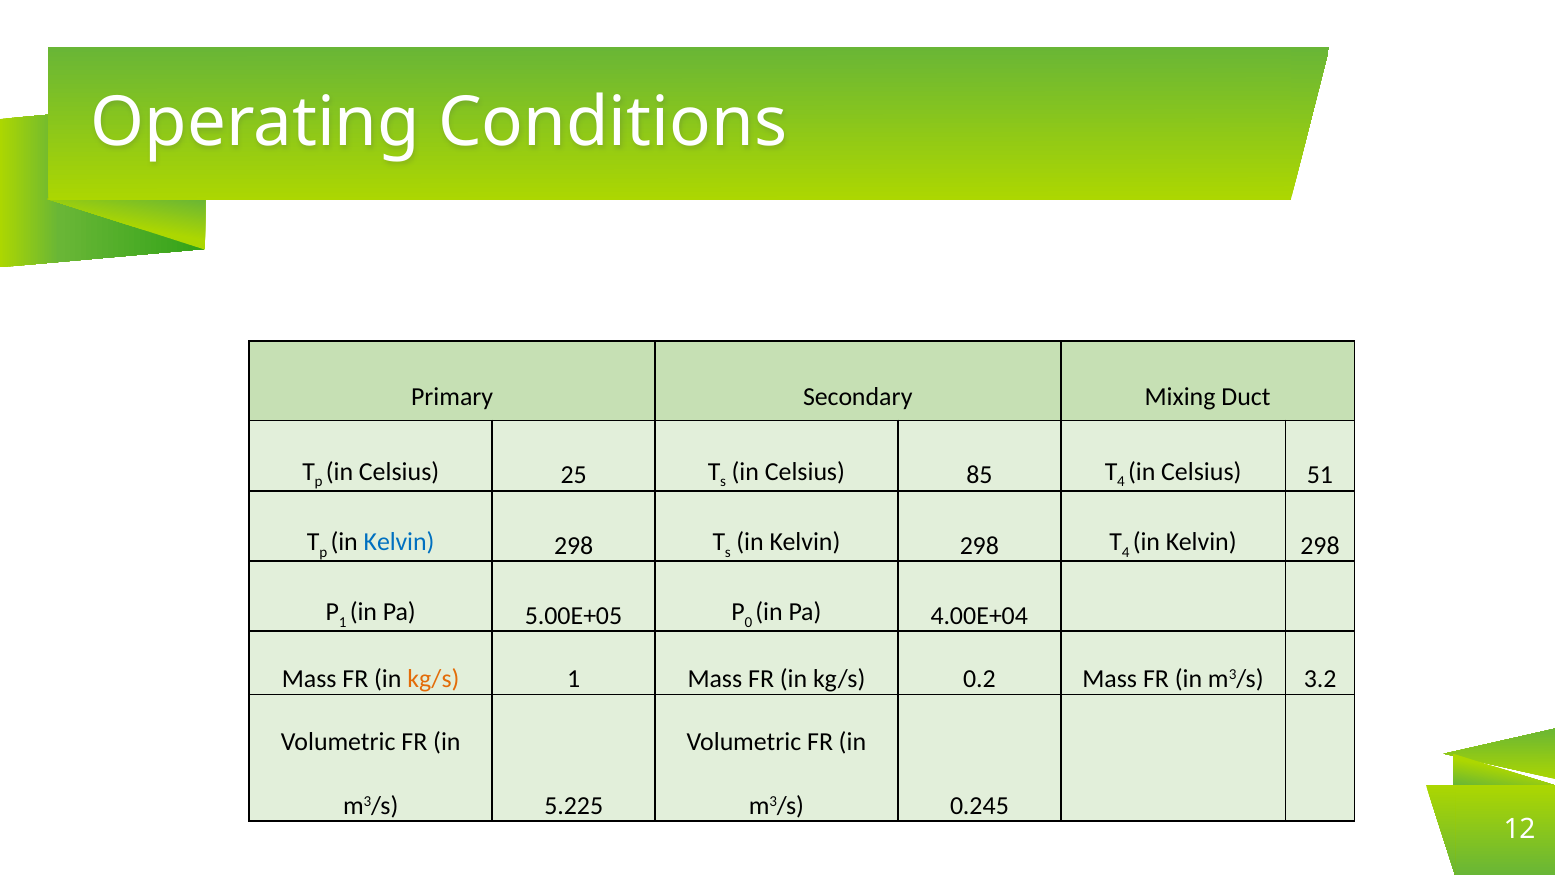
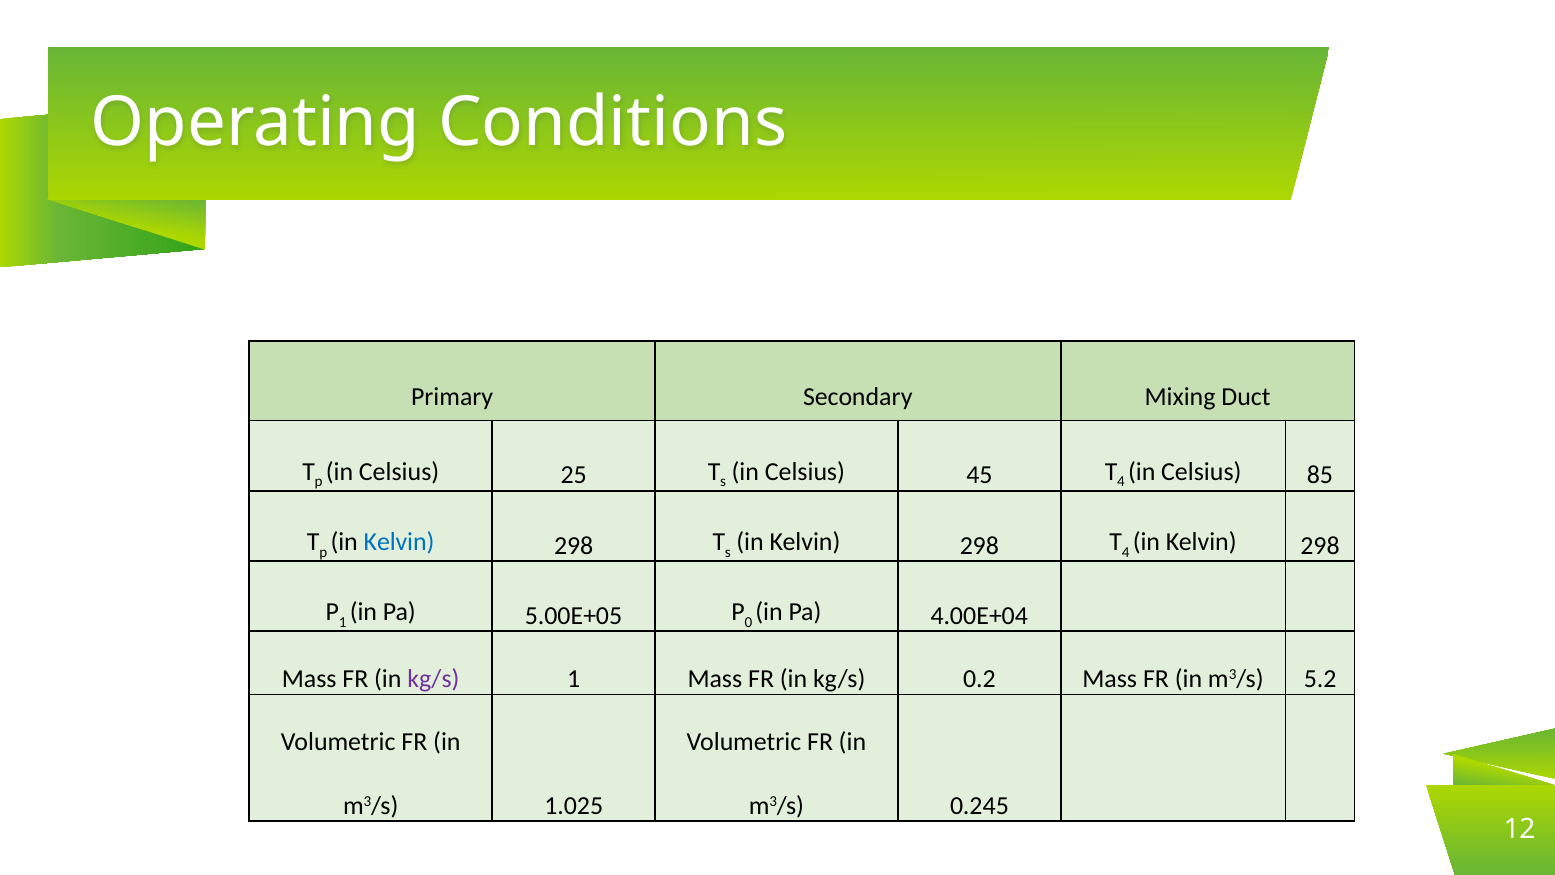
85: 85 -> 45
51: 51 -> 85
kg/s at (433, 679) colour: orange -> purple
3.2: 3.2 -> 5.2
5.225: 5.225 -> 1.025
